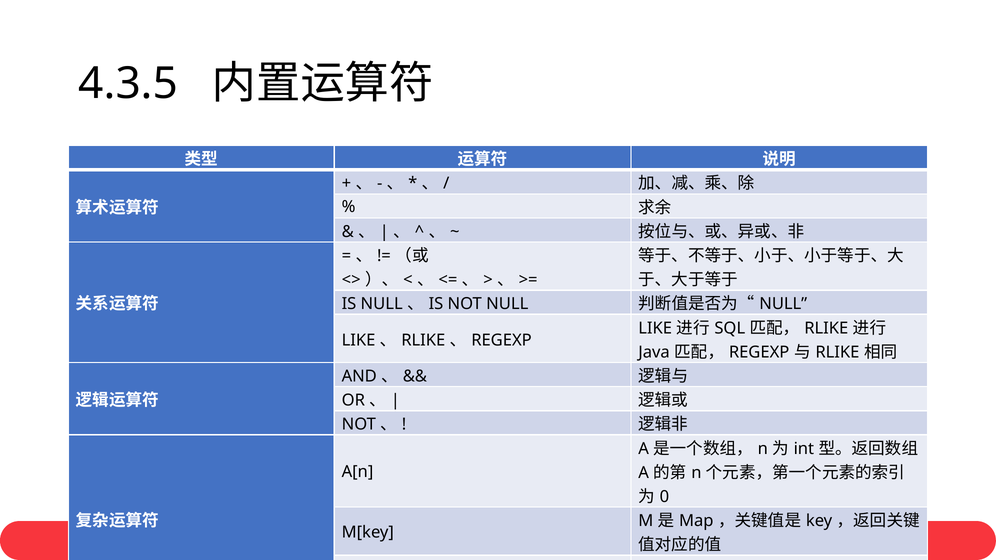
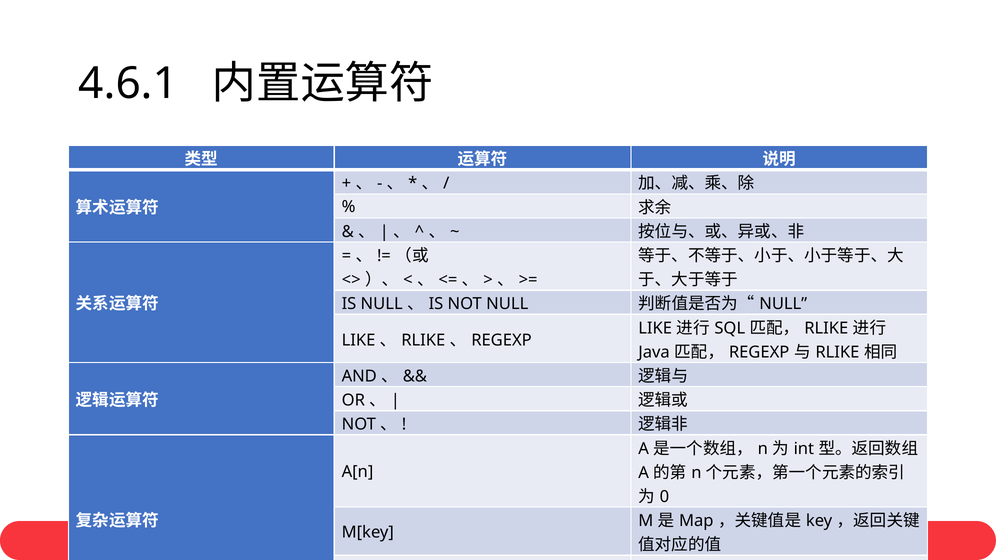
4.3.5: 4.3.5 -> 4.6.1
